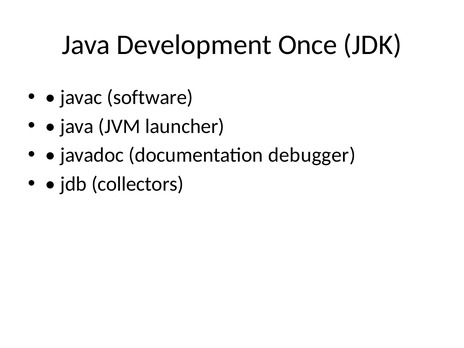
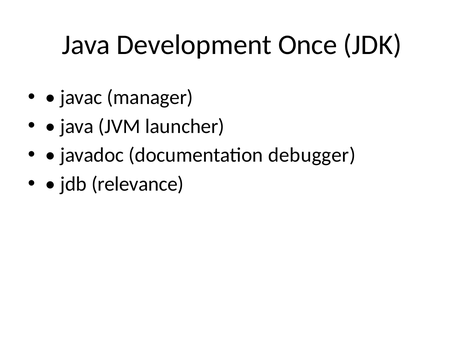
software: software -> manager
collectors: collectors -> relevance
